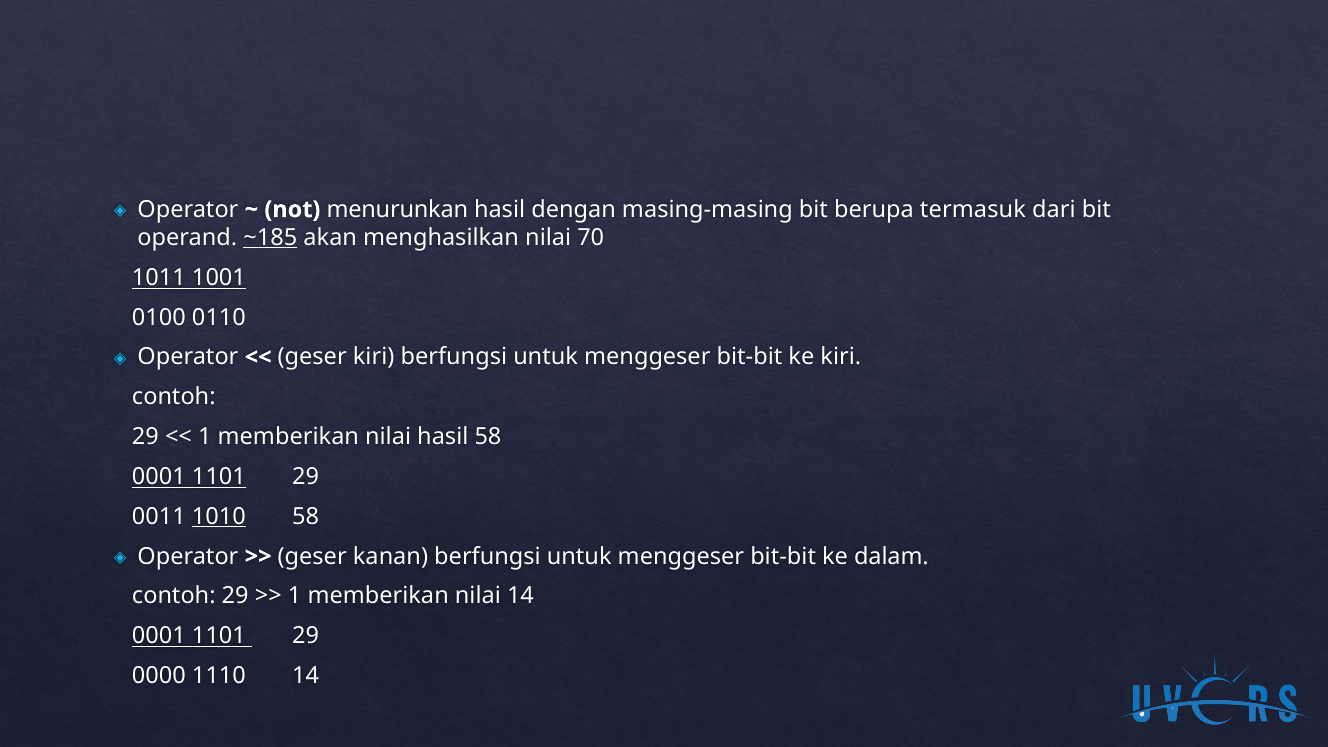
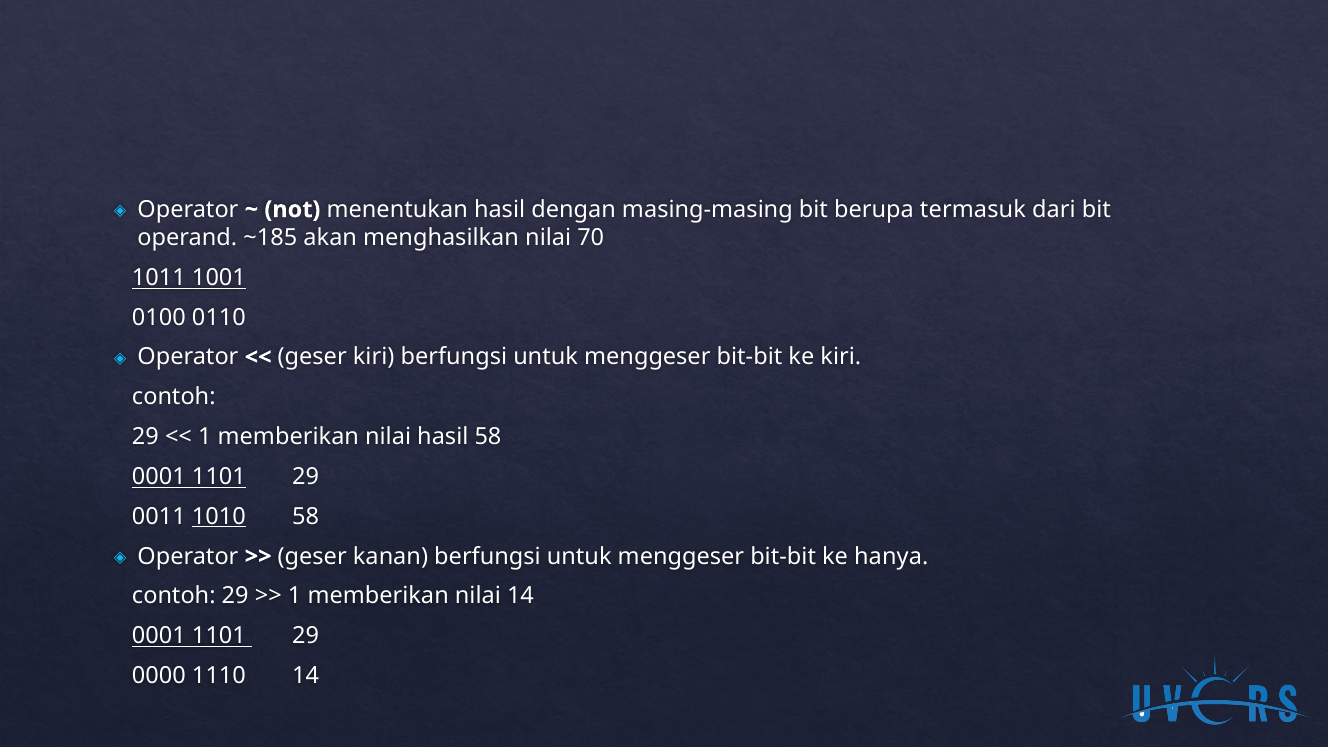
menurunkan: menurunkan -> menentukan
~185 underline: present -> none
dalam: dalam -> hanya
